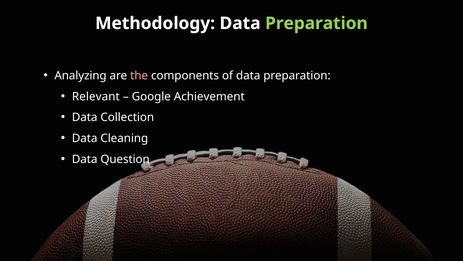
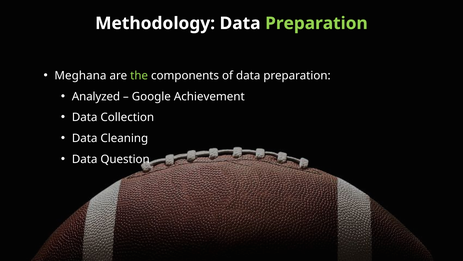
Analyzing: Analyzing -> Meghana
the colour: pink -> light green
Relevant: Relevant -> Analyzed
